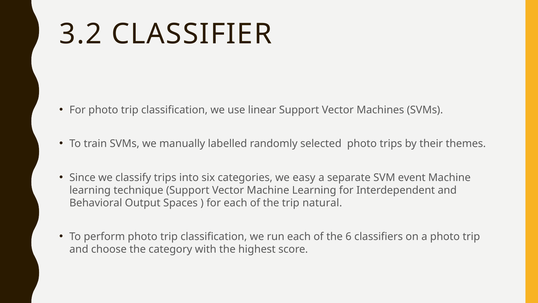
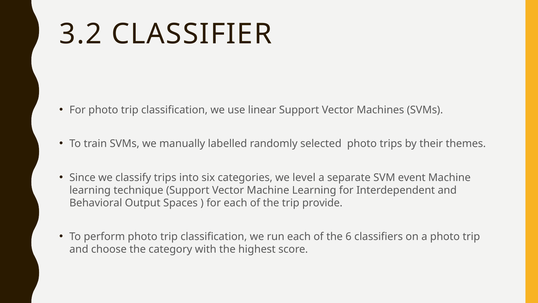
easy: easy -> level
natural: natural -> provide
